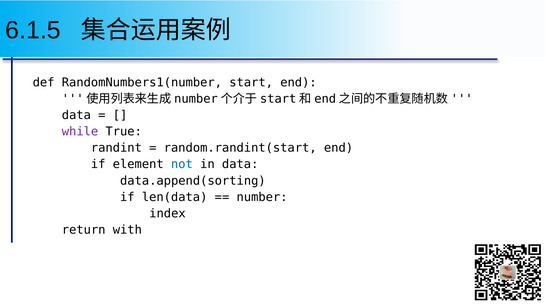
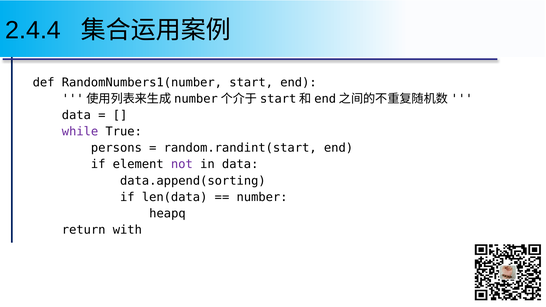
6.1.5: 6.1.5 -> 2.4.4
randint: randint -> persons
not colour: blue -> purple
index: index -> heapq
